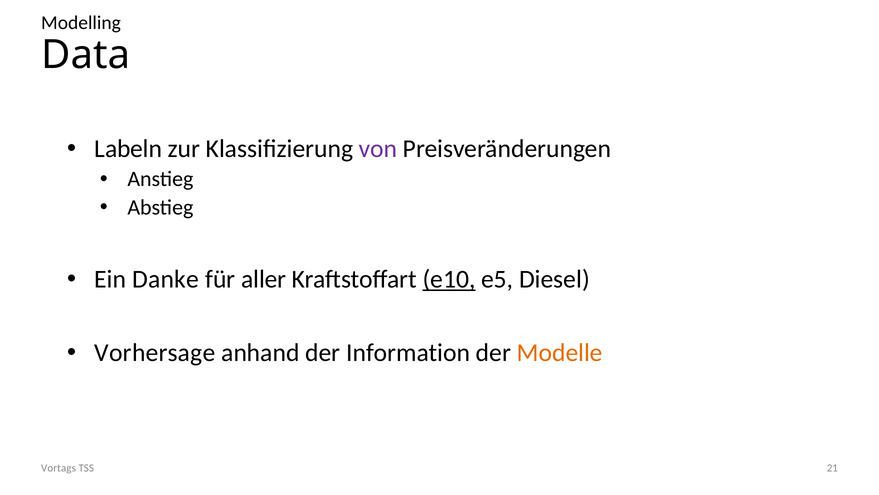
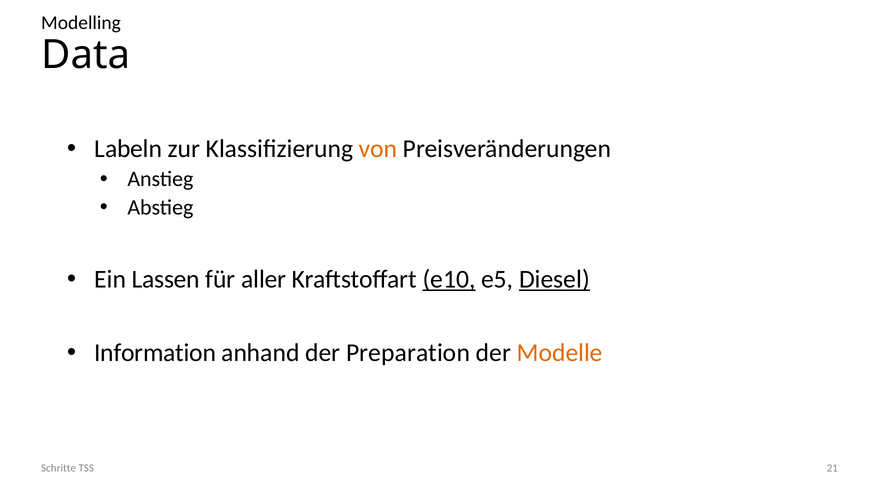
von colour: purple -> orange
Danke: Danke -> Lassen
Diesel underline: none -> present
Vorhersage: Vorhersage -> Information
Information: Information -> Preparation
Vortags: Vortags -> Schritte
